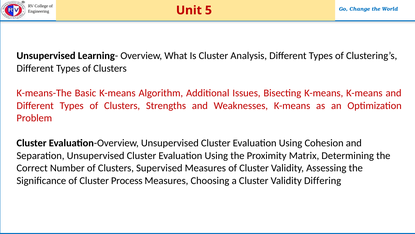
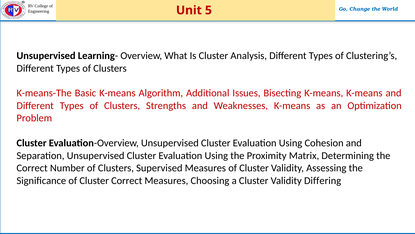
Cluster Process: Process -> Correct
